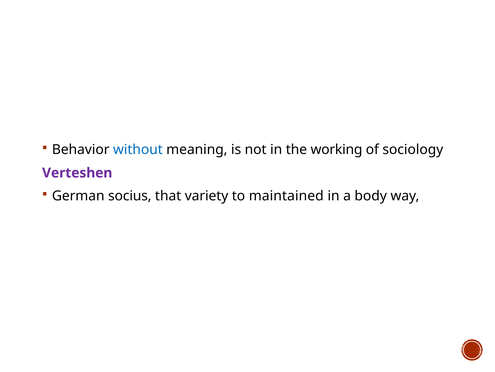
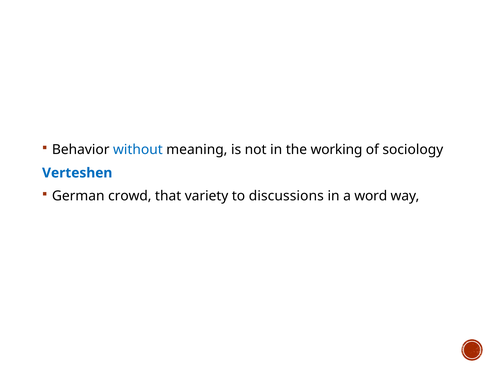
Verteshen colour: purple -> blue
socius: socius -> crowd
maintained: maintained -> discussions
body: body -> word
